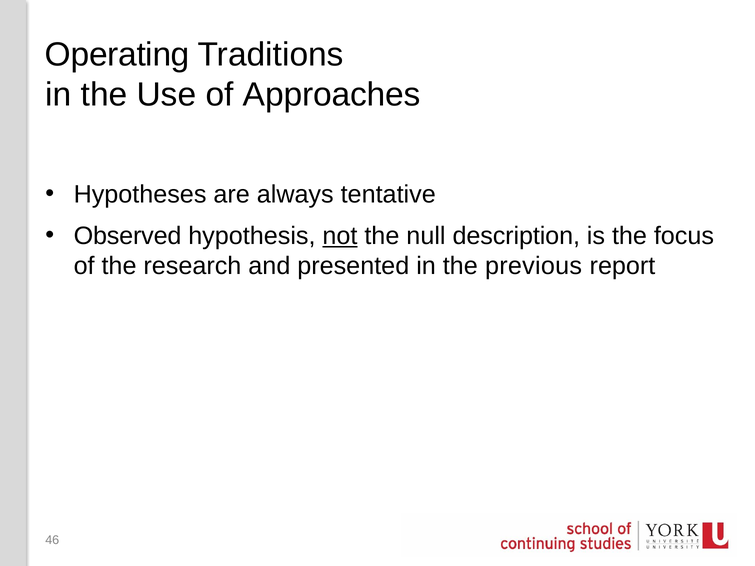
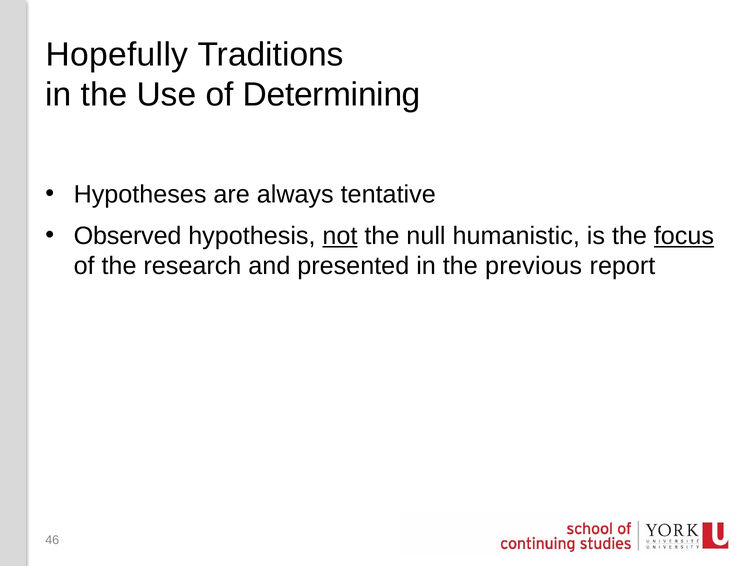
Operating: Operating -> Hopefully
Approaches: Approaches -> Determining
description: description -> humanistic
focus underline: none -> present
